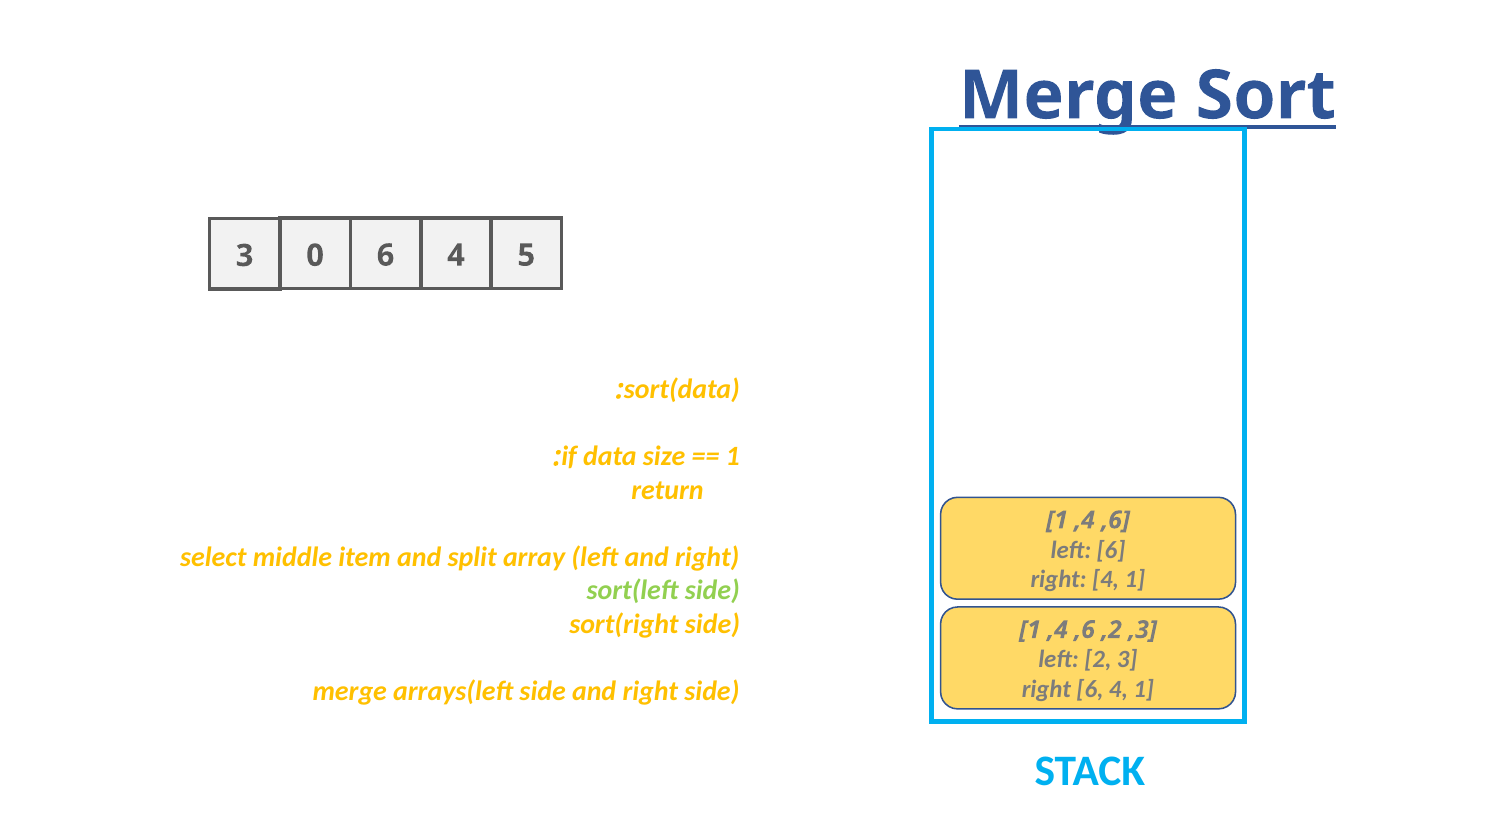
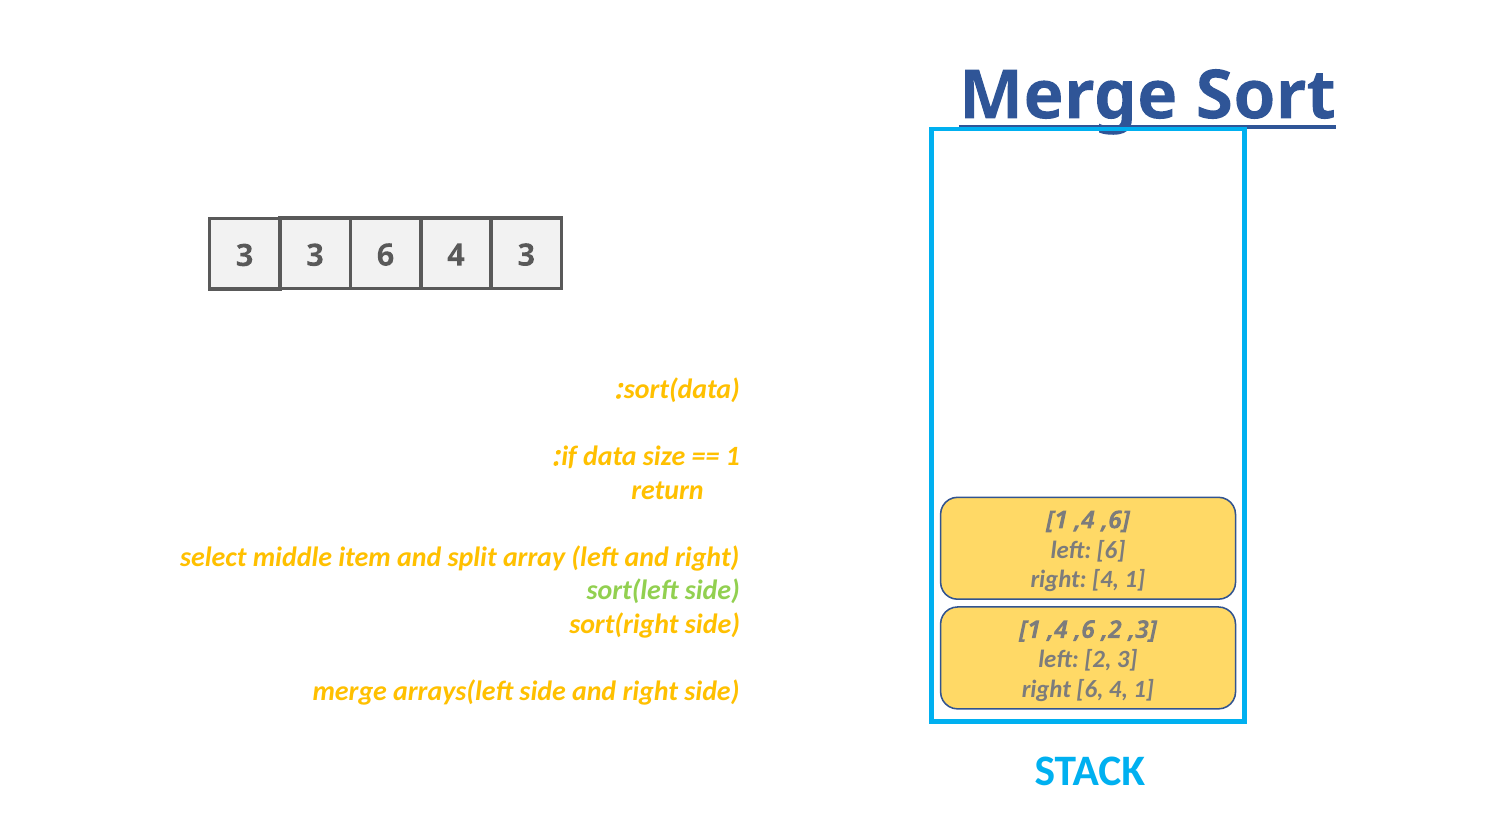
3 0: 0 -> 3
4 5: 5 -> 3
